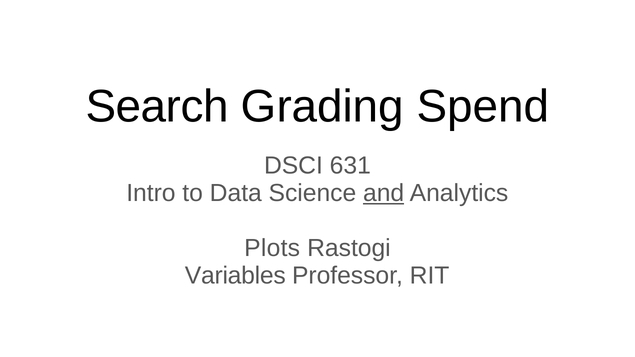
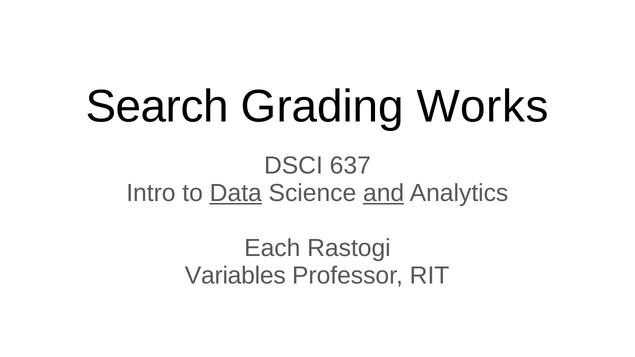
Spend: Spend -> Works
631: 631 -> 637
Data underline: none -> present
Plots: Plots -> Each
